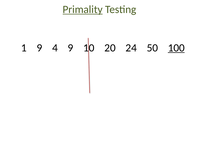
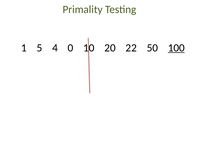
Primality underline: present -> none
1 9: 9 -> 5
4 9: 9 -> 0
24: 24 -> 22
